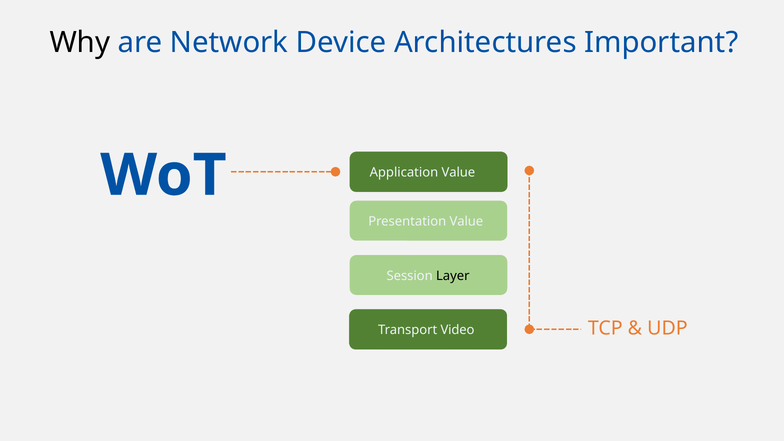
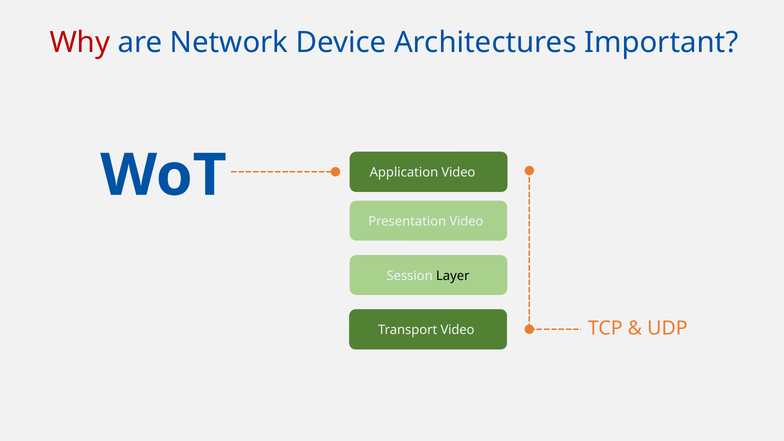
Why colour: black -> red
Application Value: Value -> Video
Presentation Value: Value -> Video
